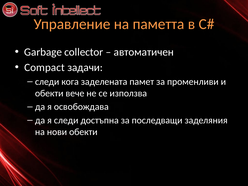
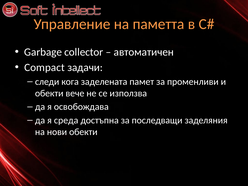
я следи: следи -> среда
